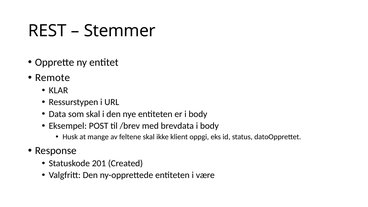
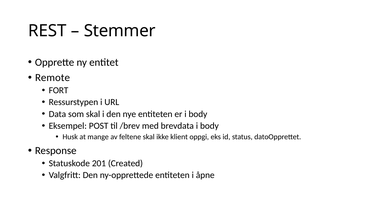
KLAR: KLAR -> FORT
være: være -> åpne
